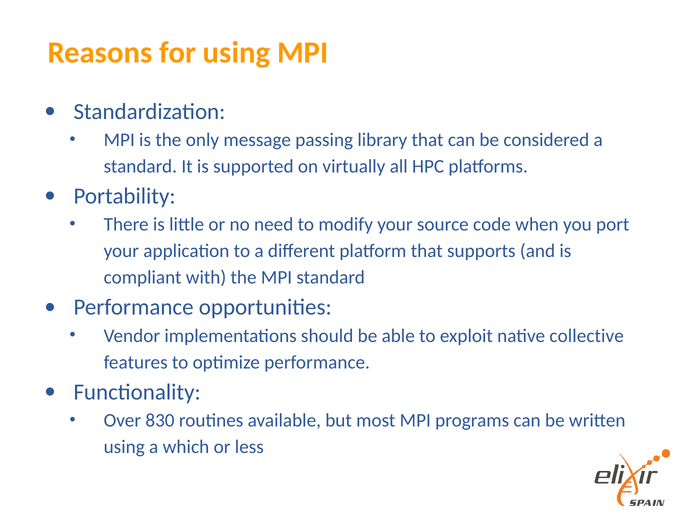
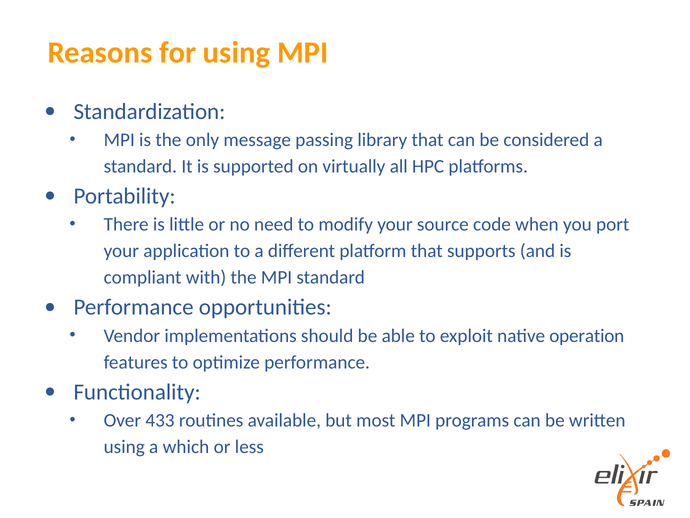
collective: collective -> operation
830: 830 -> 433
